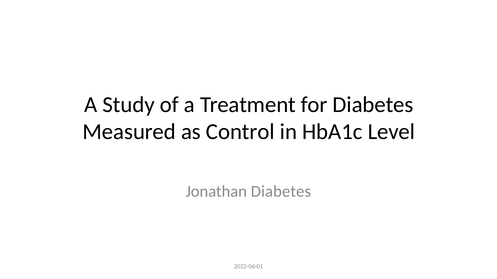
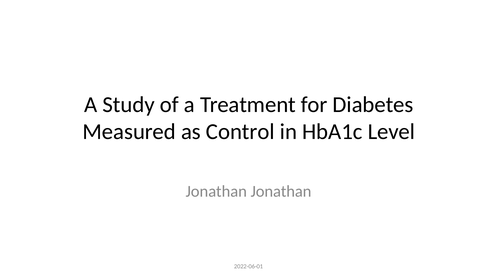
Jonathan Diabetes: Diabetes -> Jonathan
